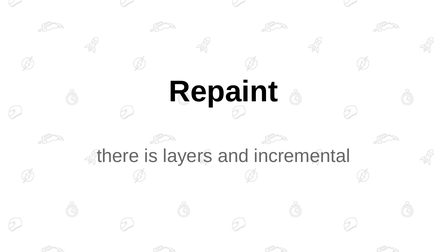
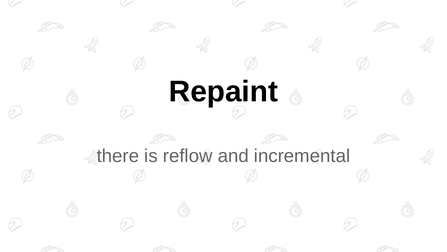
layers: layers -> reflow
